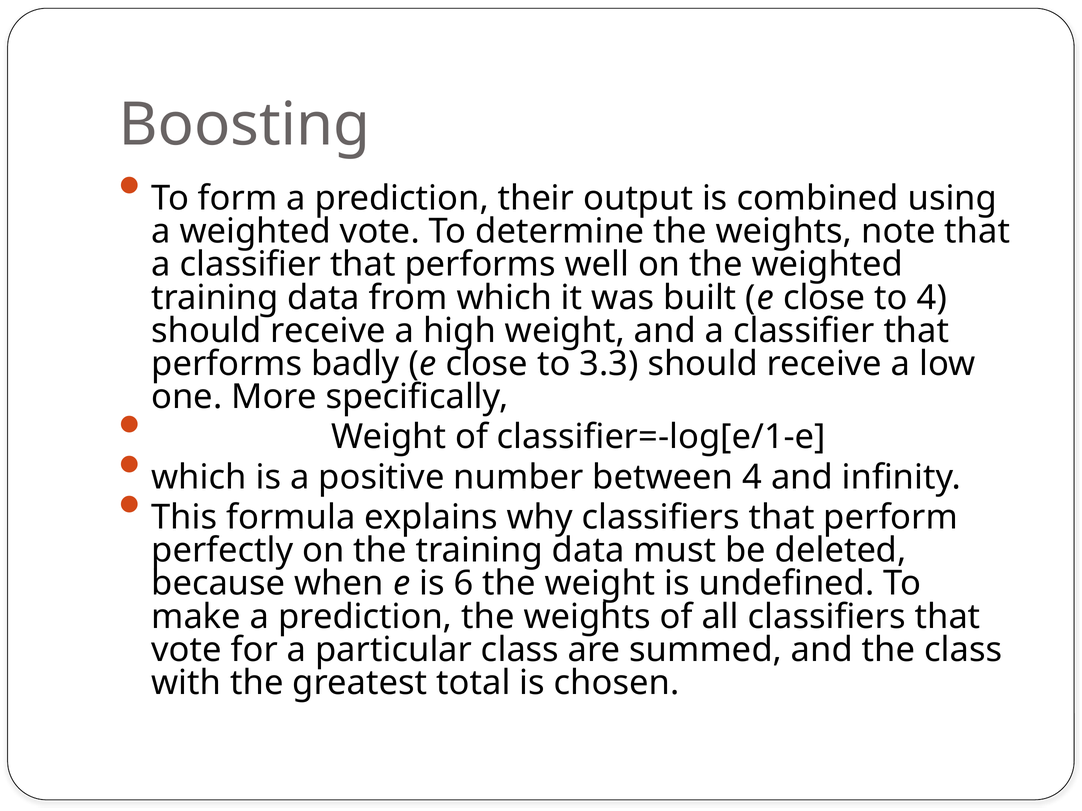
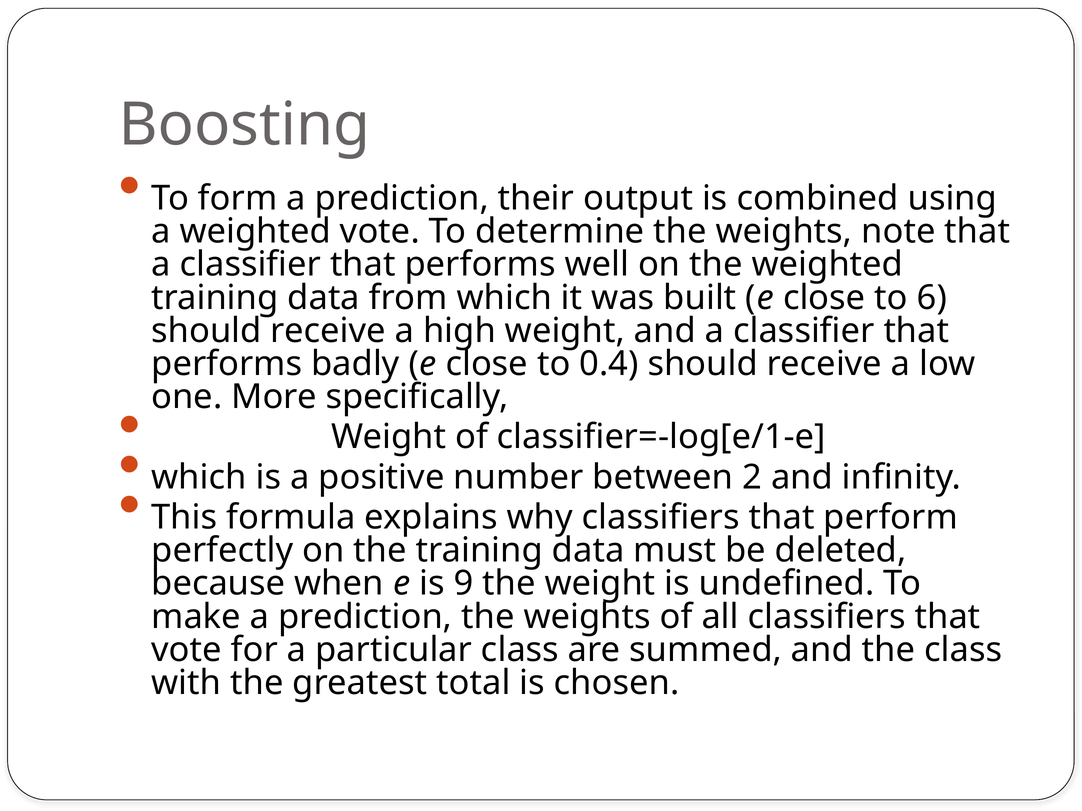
to 4: 4 -> 6
3.3: 3.3 -> 0.4
between 4: 4 -> 2
6: 6 -> 9
